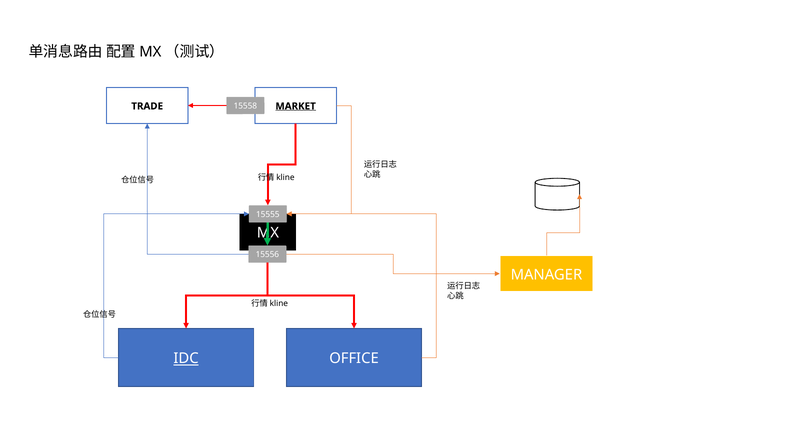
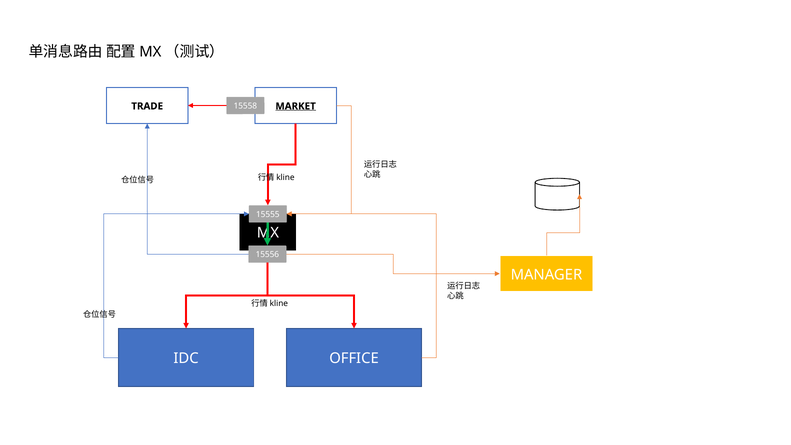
IDC underline: present -> none
